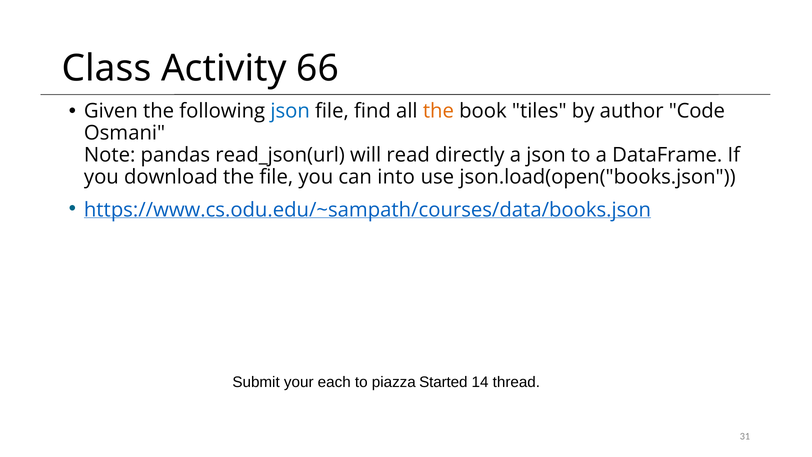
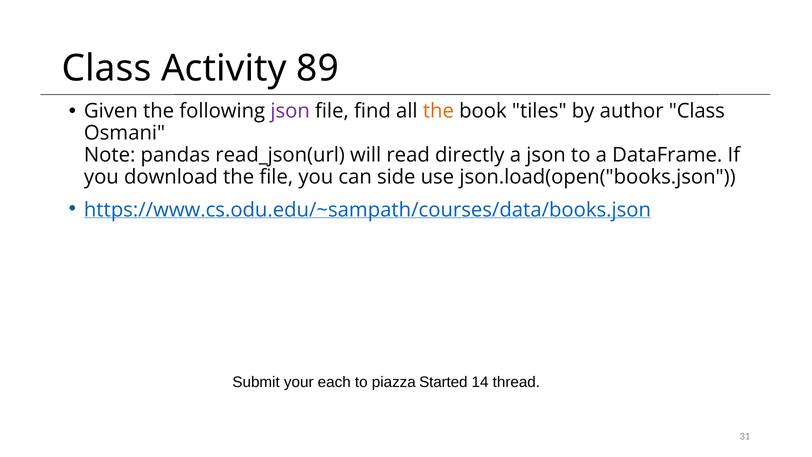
66: 66 -> 89
json at (290, 111) colour: blue -> purple
author Code: Code -> Class
into: into -> side
